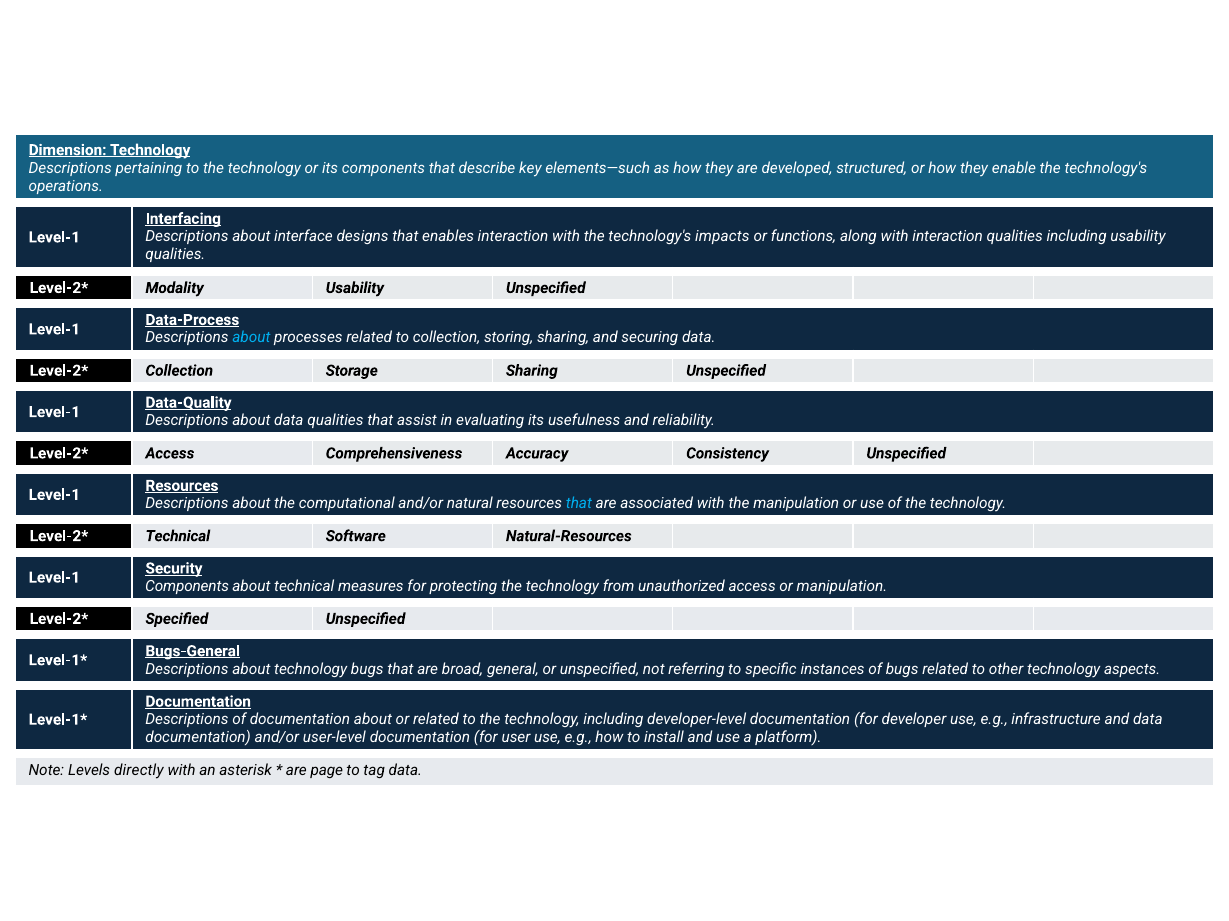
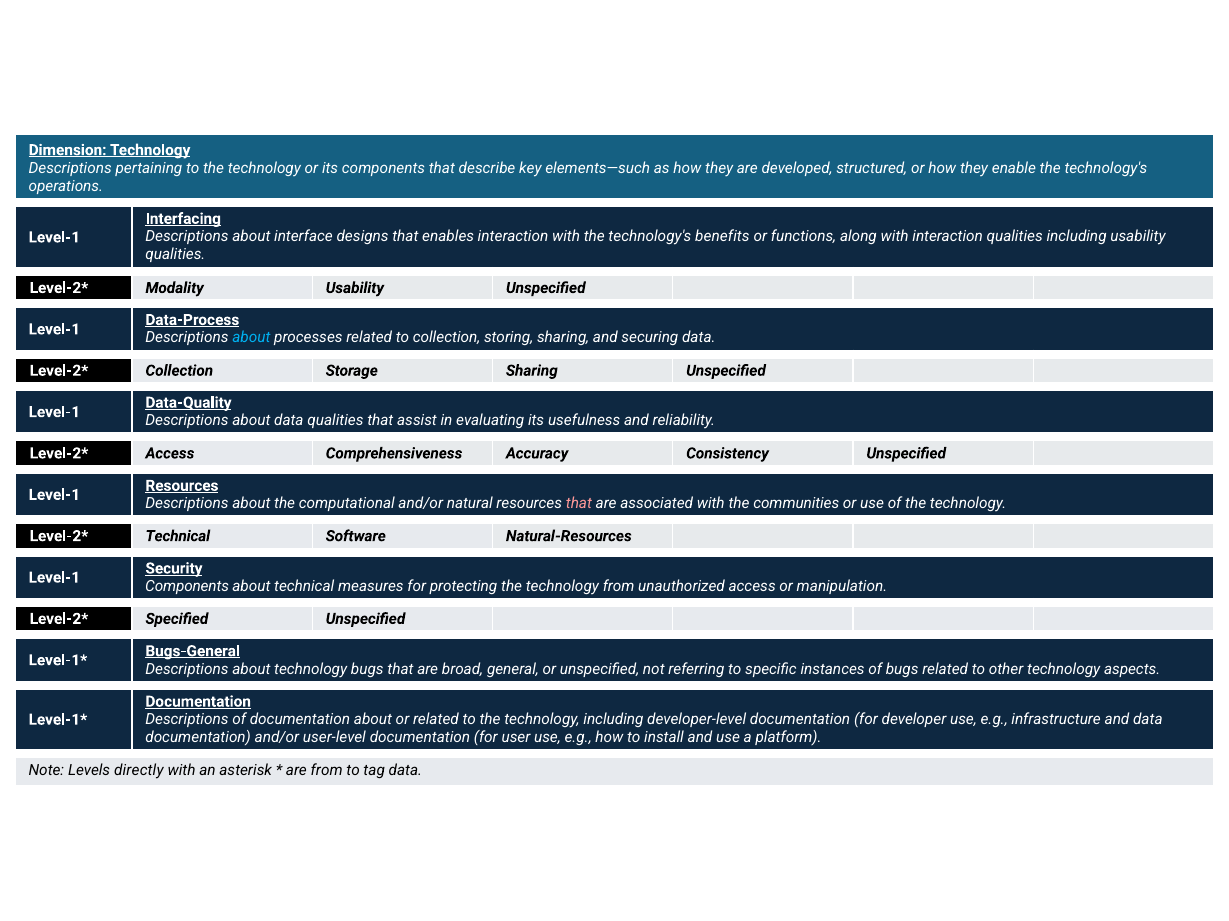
impacts: impacts -> benefits
that at (579, 504) colour: light blue -> pink
the manipulation: manipulation -> communities
are page: page -> from
